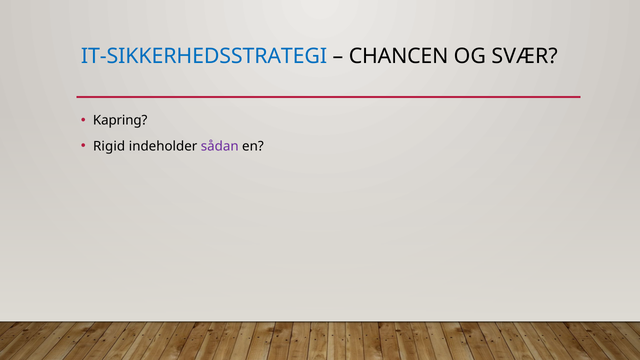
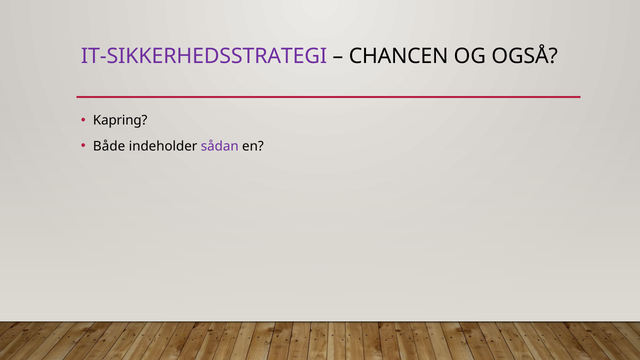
IT-SIKKERHEDSSTRATEGI colour: blue -> purple
SVÆR: SVÆR -> OGSÅ
Rigid: Rigid -> Både
